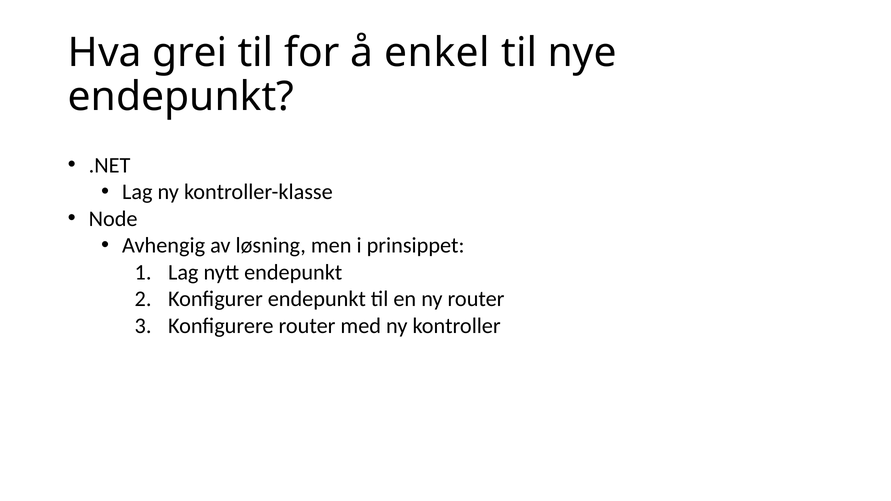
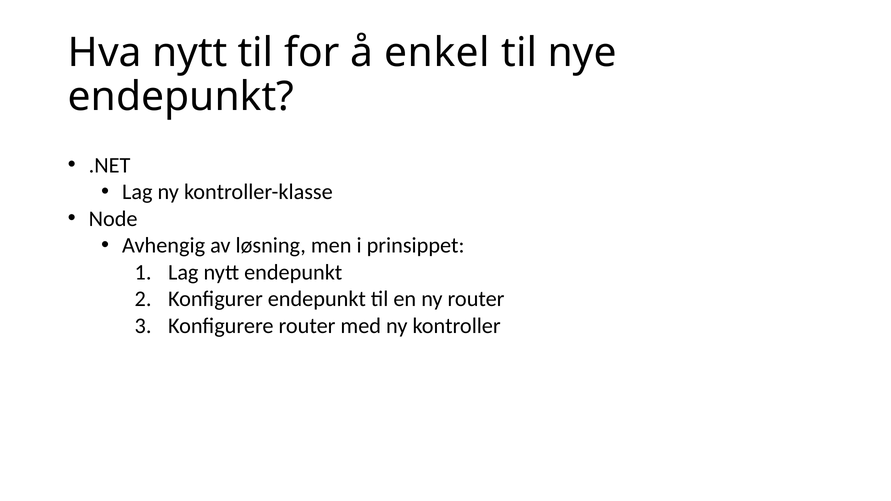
Hva grei: grei -> nytt
